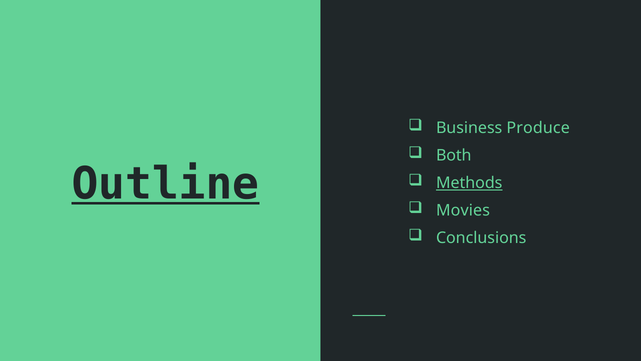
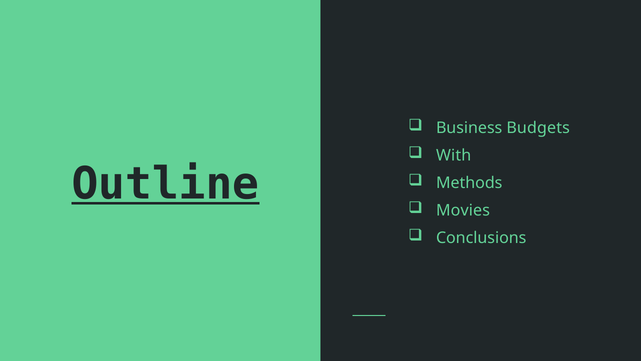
Produce: Produce -> Budgets
Both: Both -> With
Methods underline: present -> none
